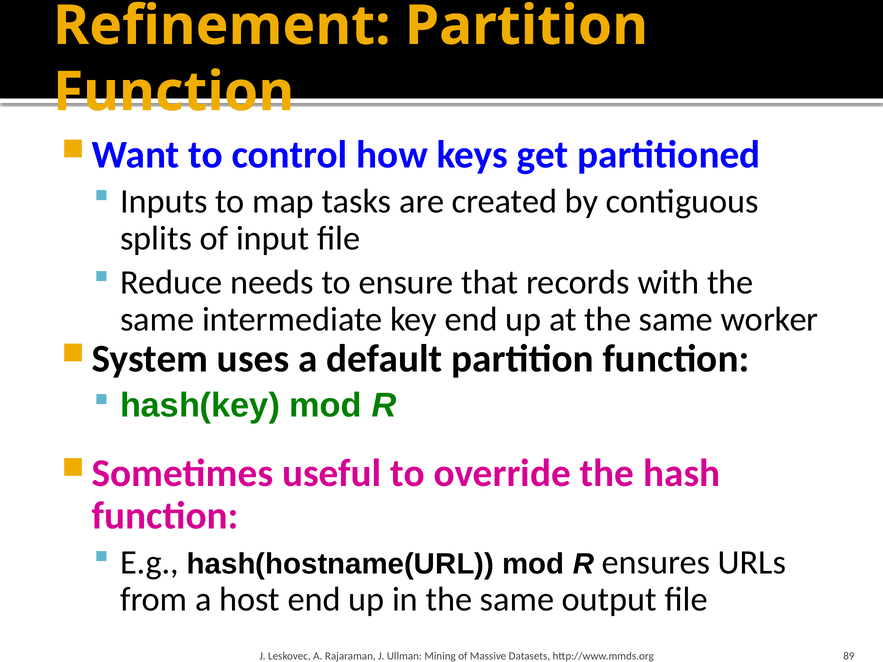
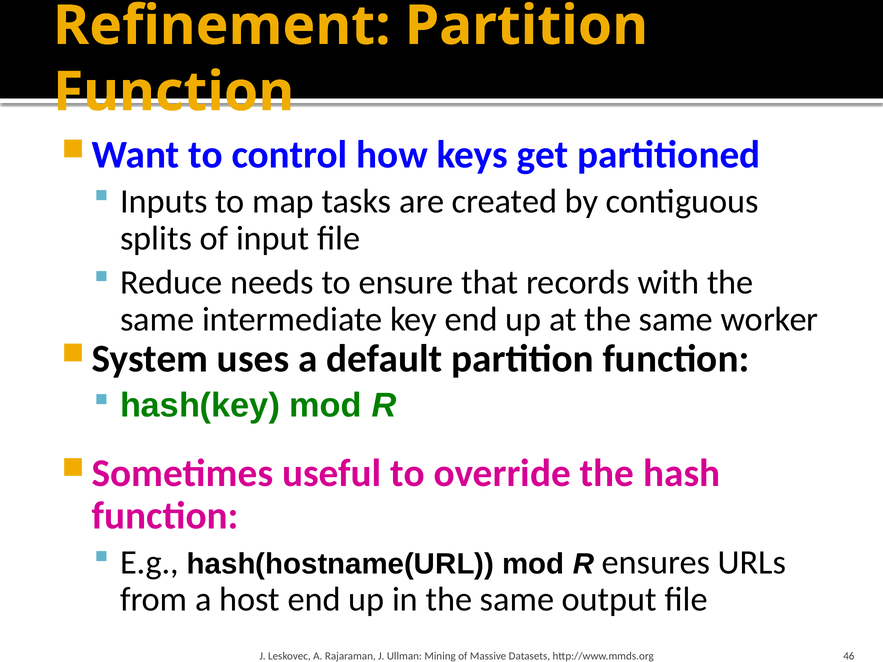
89: 89 -> 46
